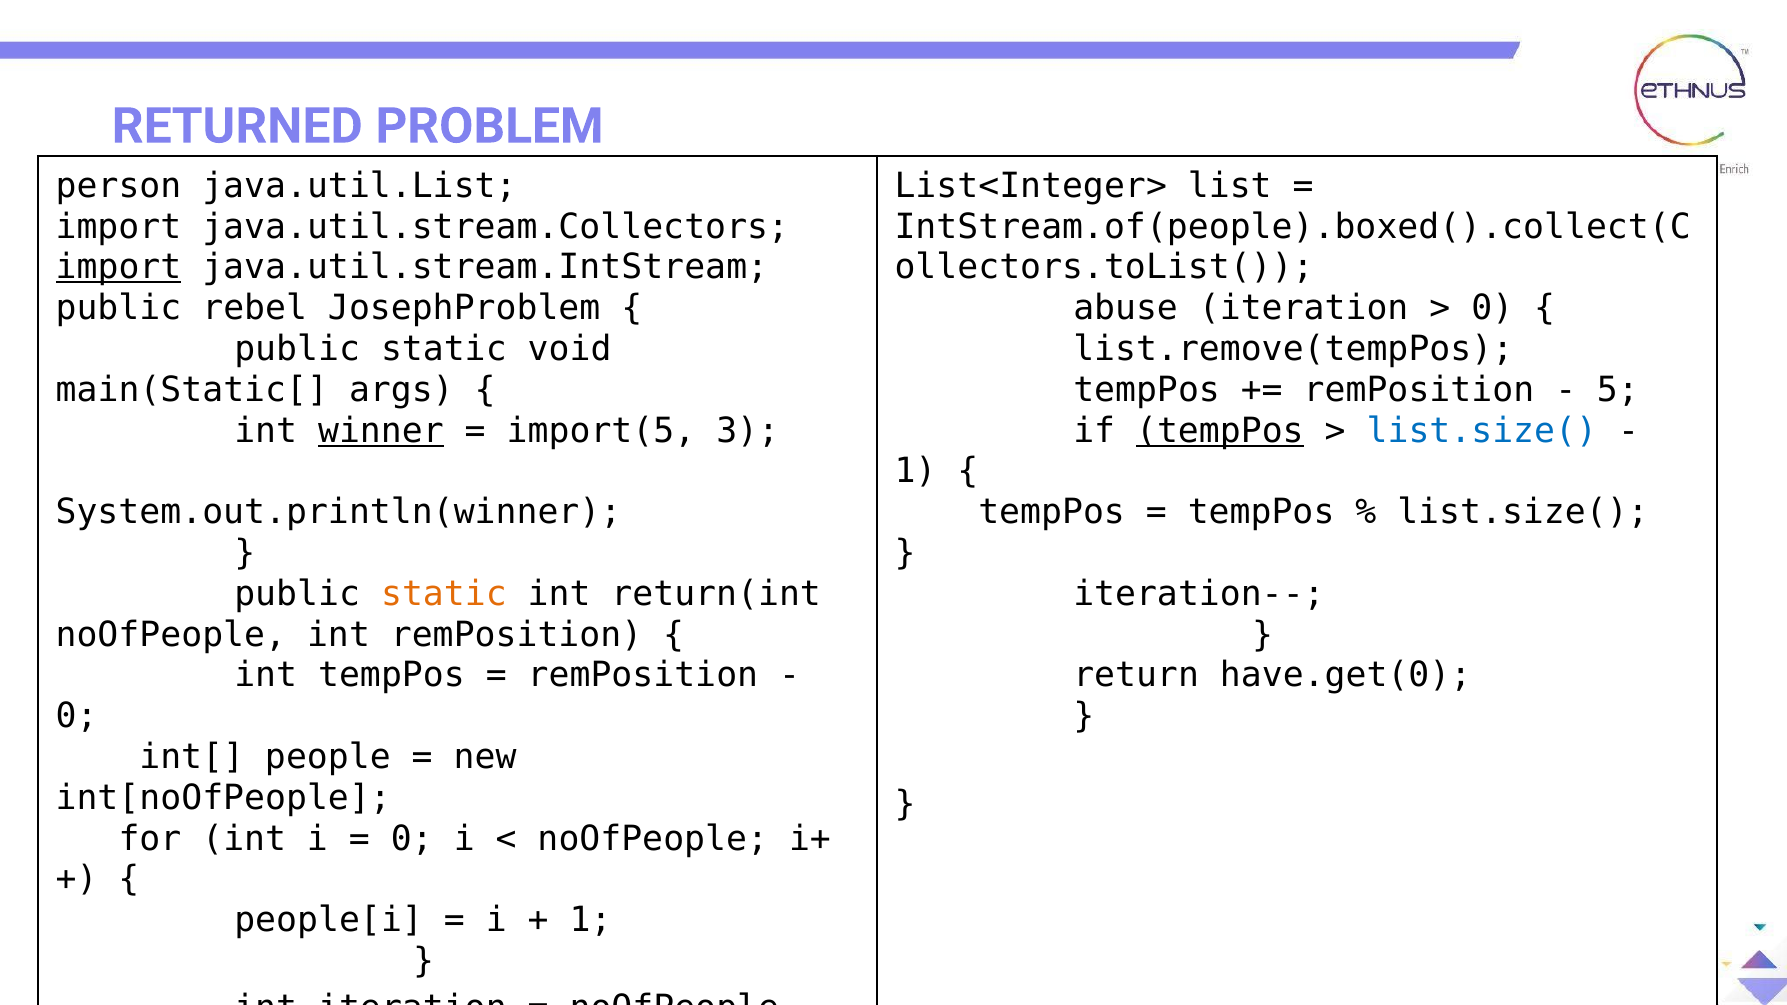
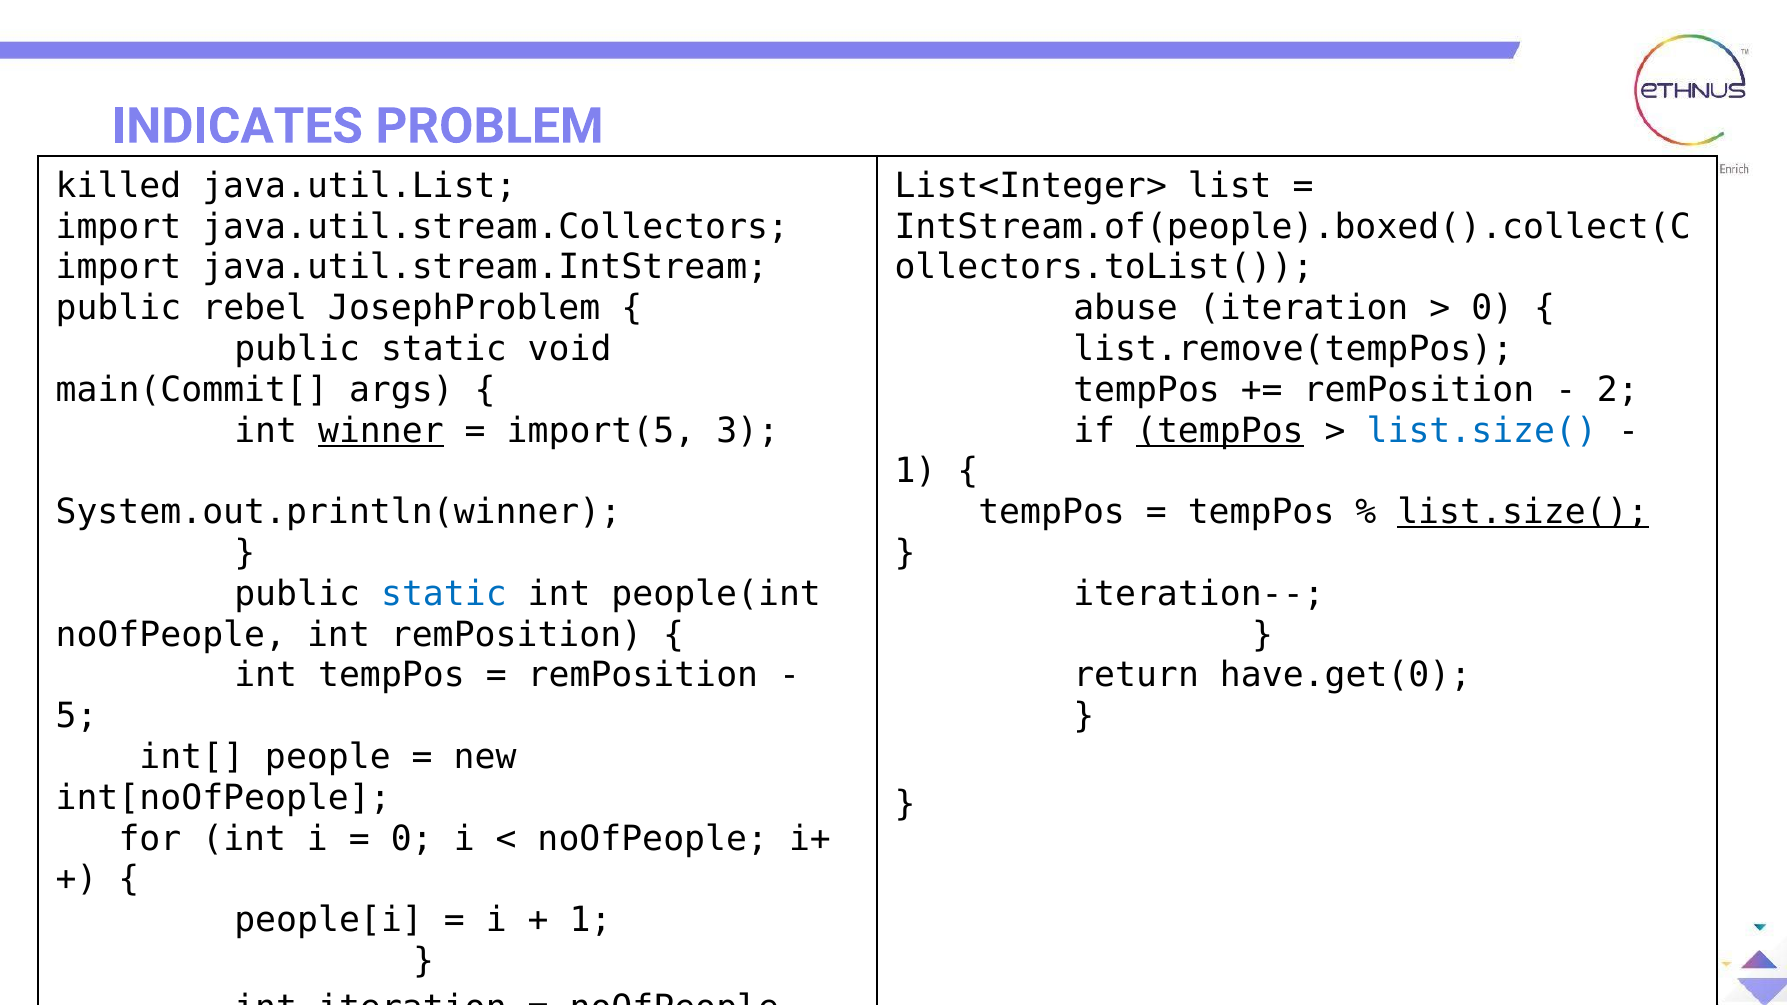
RETURNED: RETURNED -> INDICATES
person: person -> killed
import at (119, 268) underline: present -> none
main(Static[: main(Static[ -> main(Commit[
5: 5 -> 2
list.size( at (1523, 512) underline: none -> present
static at (444, 594) colour: orange -> blue
return(int: return(int -> people(int
0 at (77, 716): 0 -> 5
